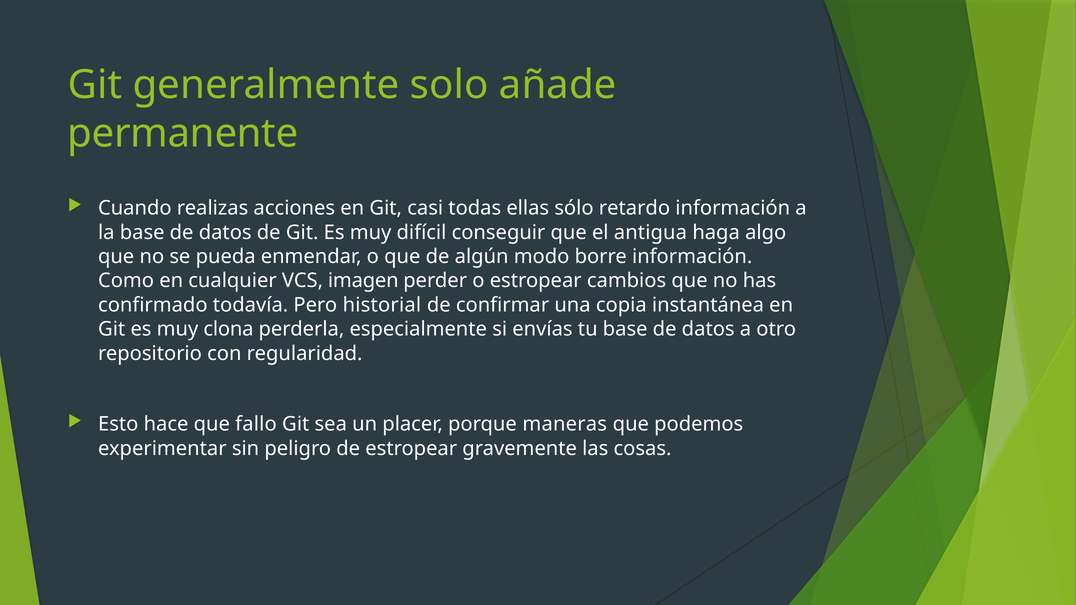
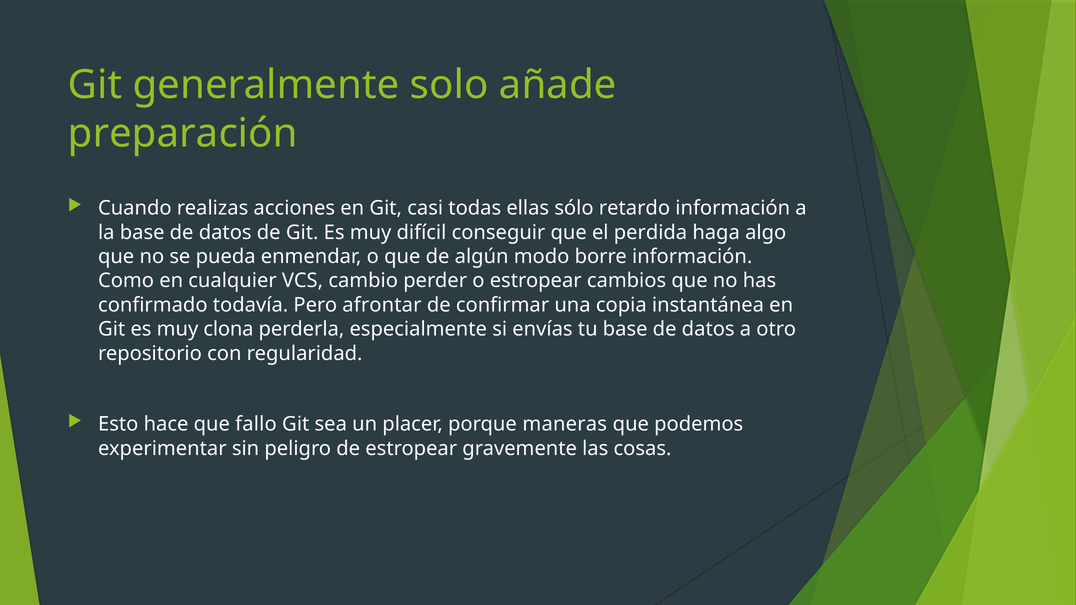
permanente: permanente -> preparación
antigua: antigua -> perdida
imagen: imagen -> cambio
historial: historial -> afrontar
